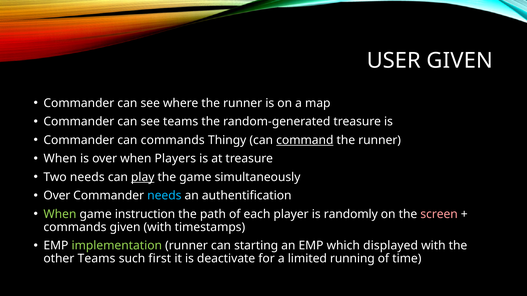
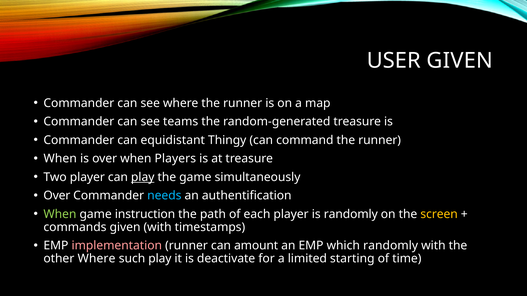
can commands: commands -> equidistant
command underline: present -> none
Two needs: needs -> player
screen colour: pink -> yellow
implementation colour: light green -> pink
starting: starting -> amount
which displayed: displayed -> randomly
other Teams: Teams -> Where
such first: first -> play
running: running -> starting
